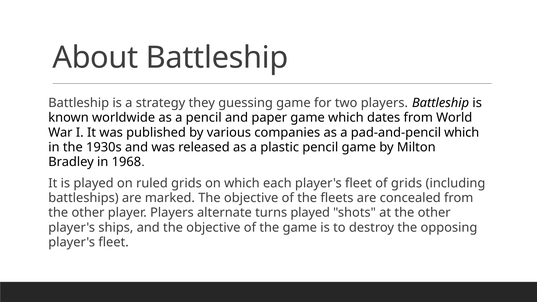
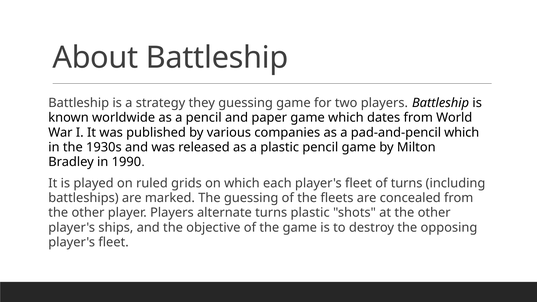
1968: 1968 -> 1990
of grids: grids -> turns
marked The objective: objective -> guessing
turns played: played -> plastic
